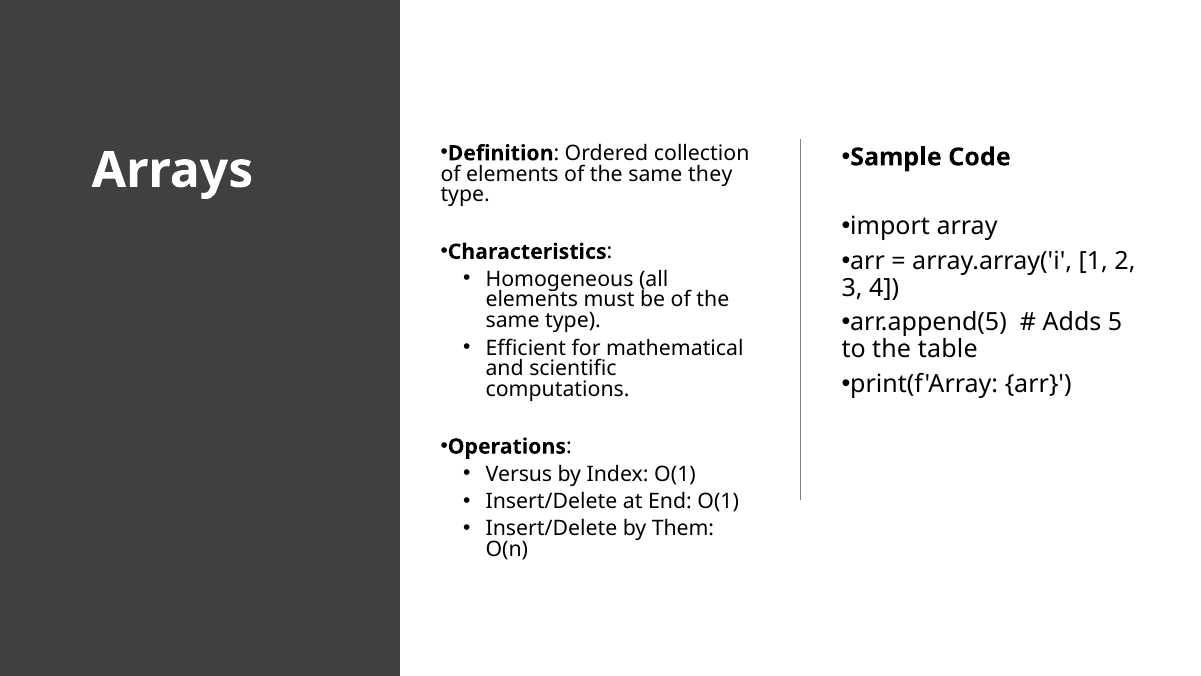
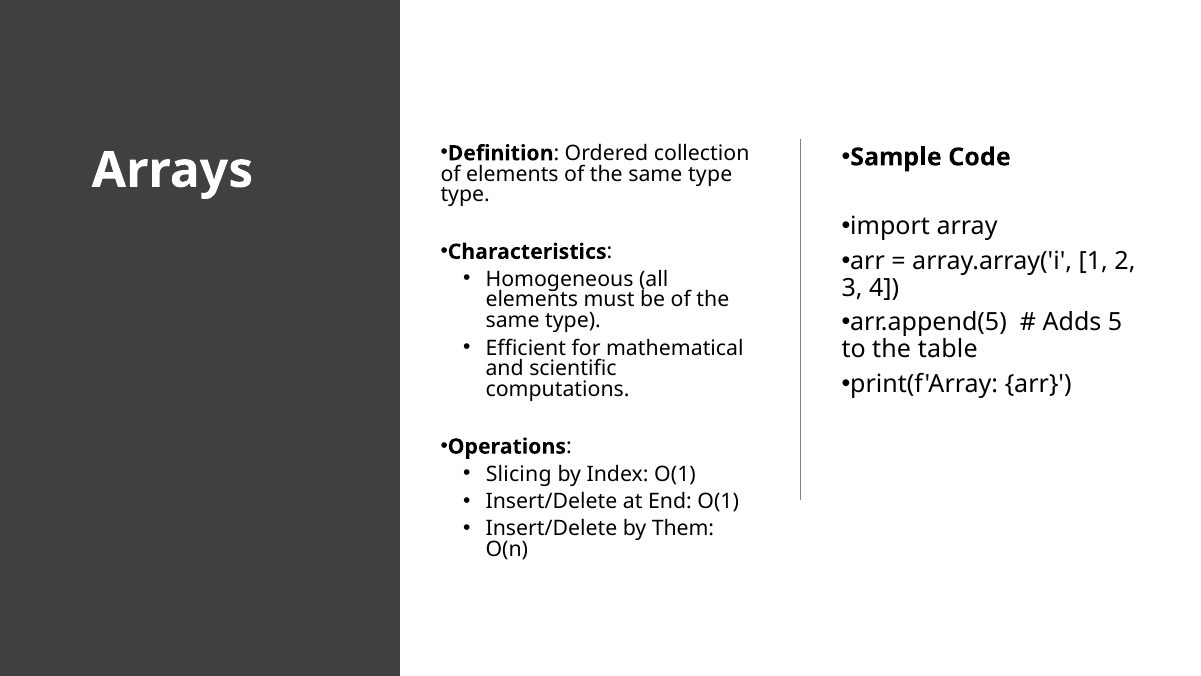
they at (710, 174): they -> type
Versus: Versus -> Slicing
